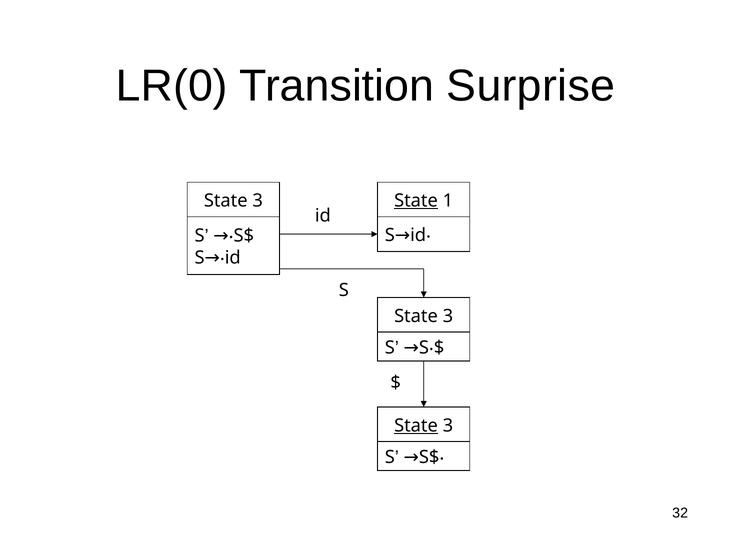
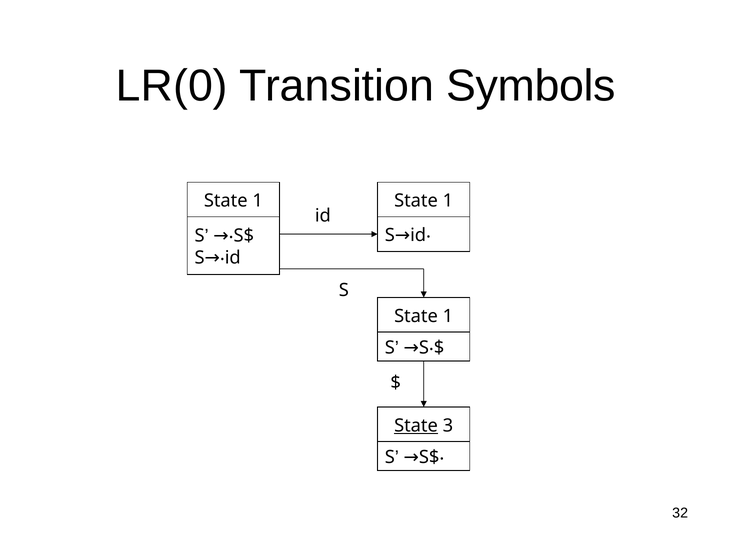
Surprise: Surprise -> Symbols
3 at (258, 201): 3 -> 1
State at (416, 201) underline: present -> none
3 at (448, 316): 3 -> 1
